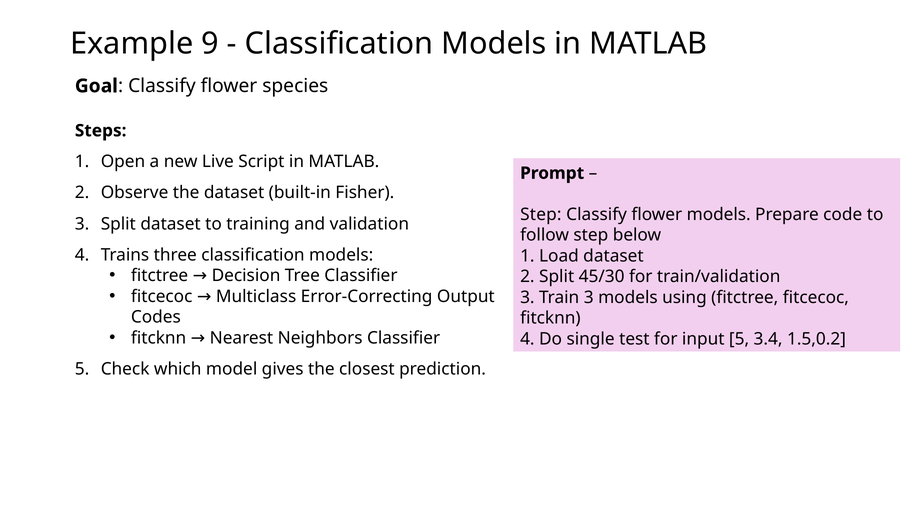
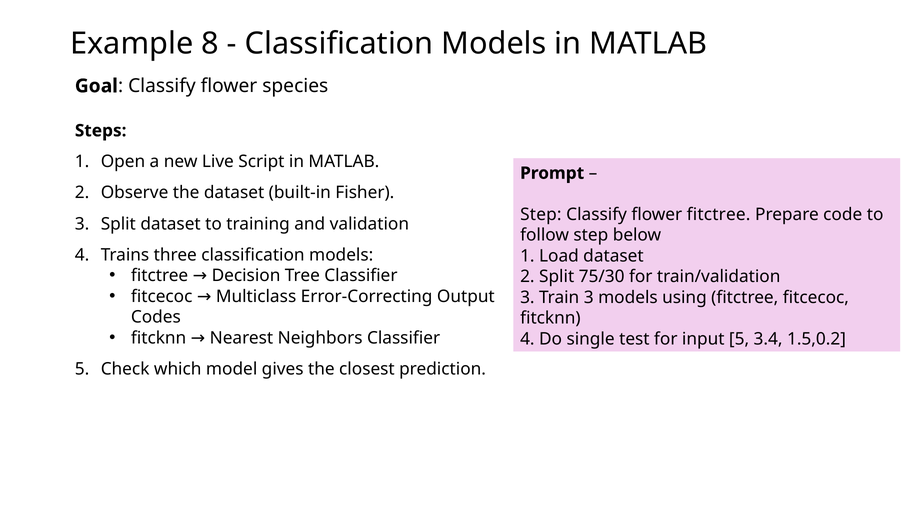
9: 9 -> 8
flower models: models -> fitctree
45/30: 45/30 -> 75/30
